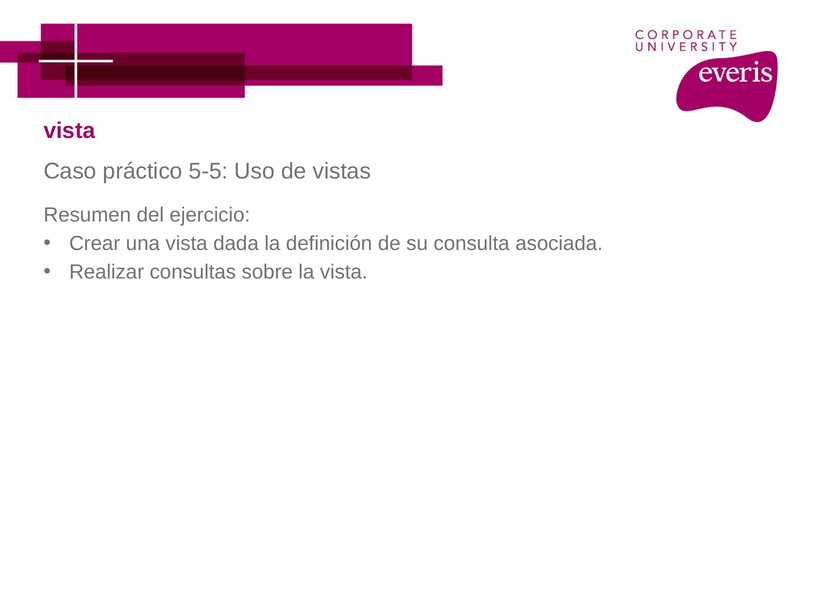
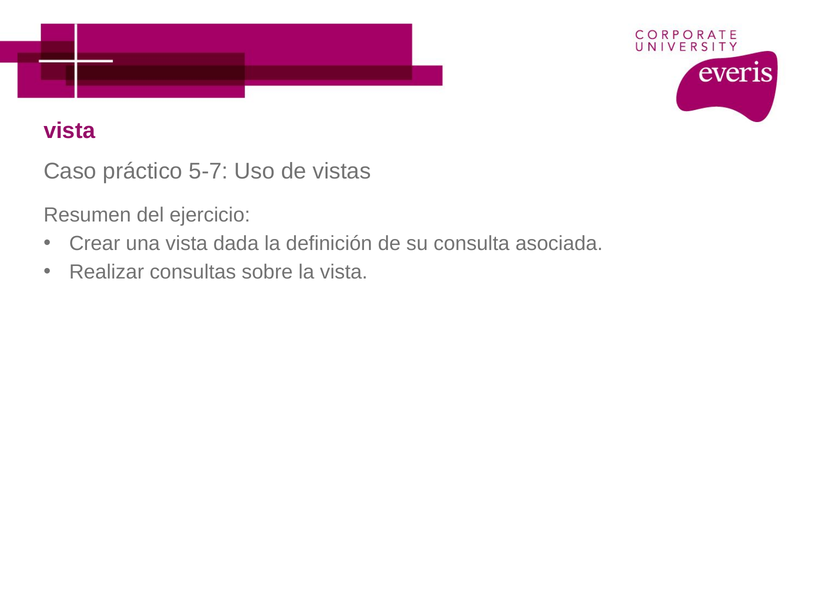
5-5: 5-5 -> 5-7
